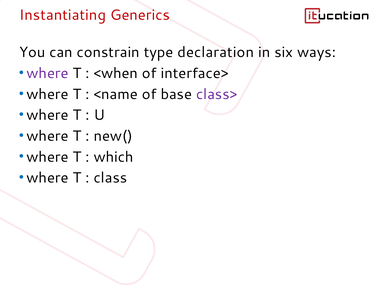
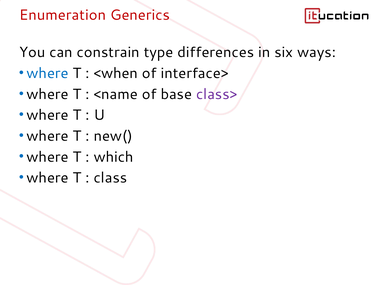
Instantiating: Instantiating -> Enumeration
declaration: declaration -> differences
where at (47, 73) colour: purple -> blue
